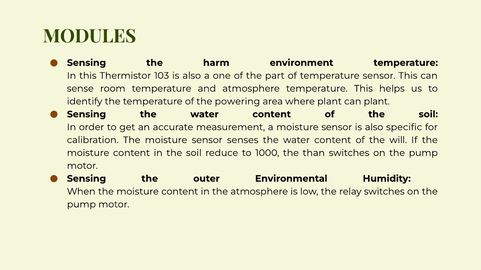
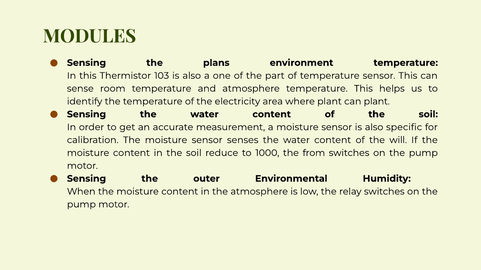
harm: harm -> plans
powering: powering -> electricity
than: than -> from
